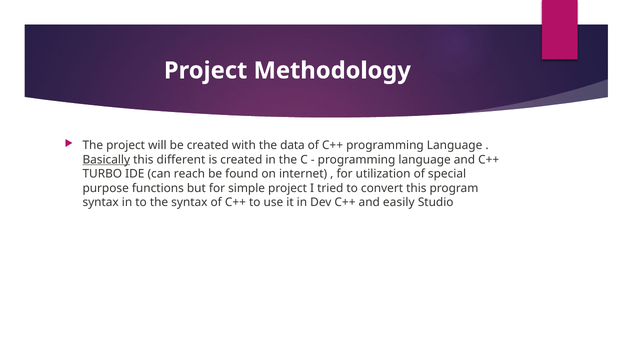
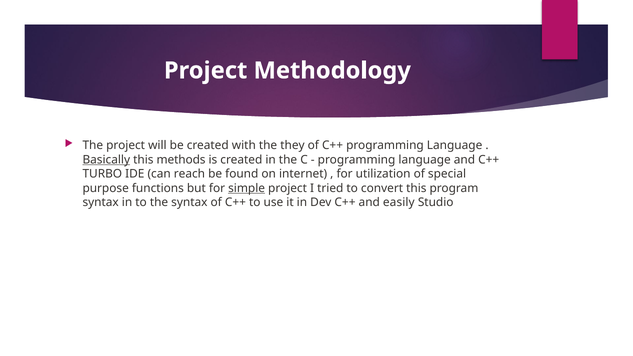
data: data -> they
different: different -> methods
simple underline: none -> present
